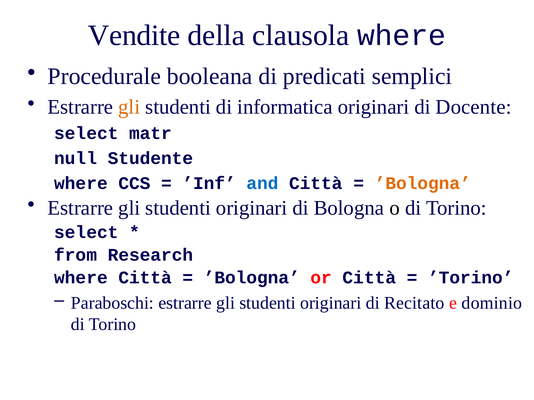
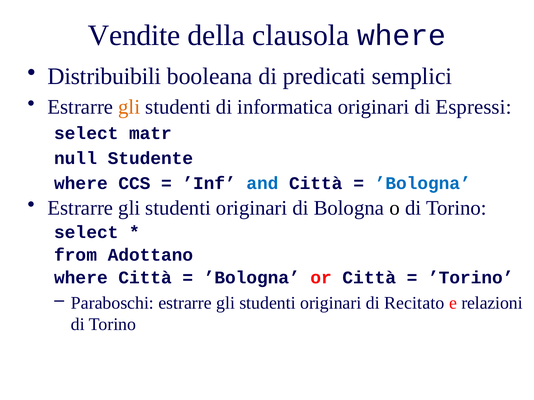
Procedurale: Procedurale -> Distribuibili
Docente: Docente -> Espressi
’Bologna at (423, 183) colour: orange -> blue
Research: Research -> Adottano
dominio: dominio -> relazioni
